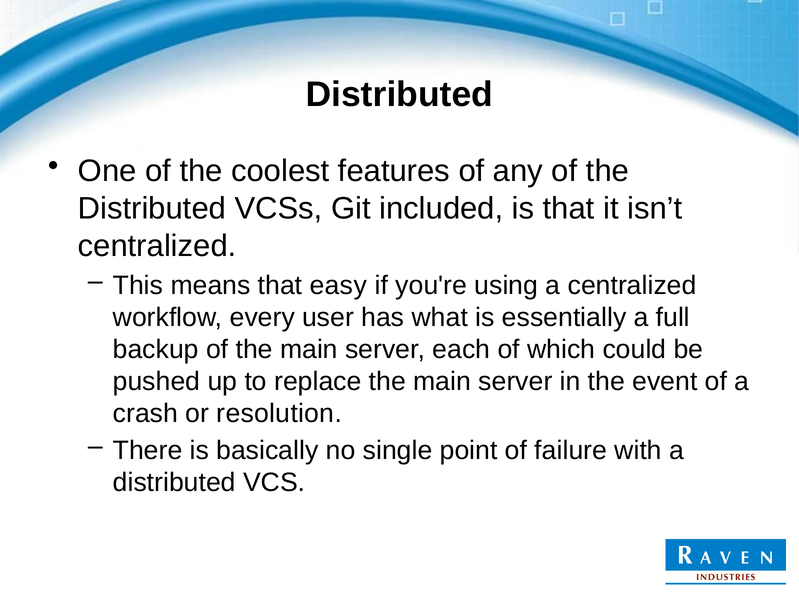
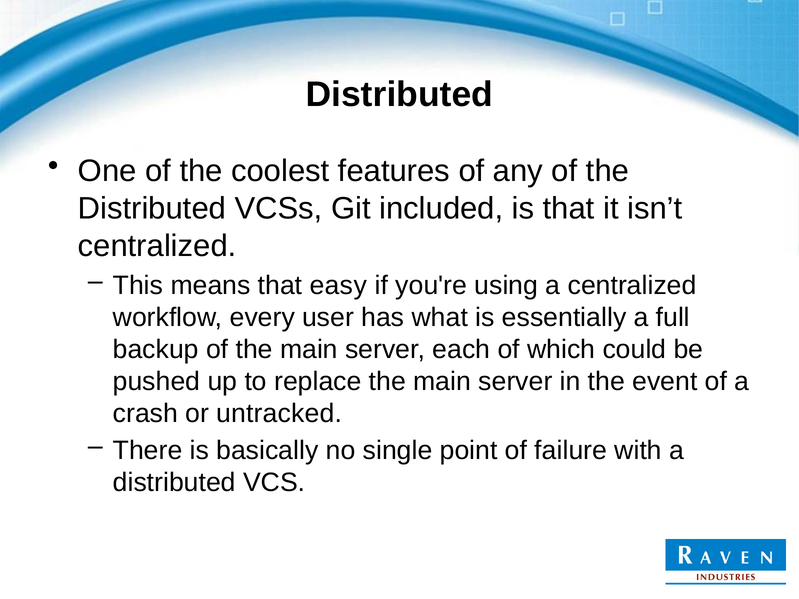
resolution: resolution -> untracked
